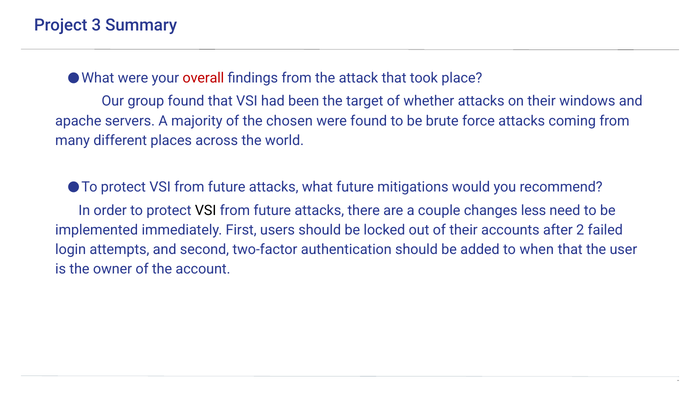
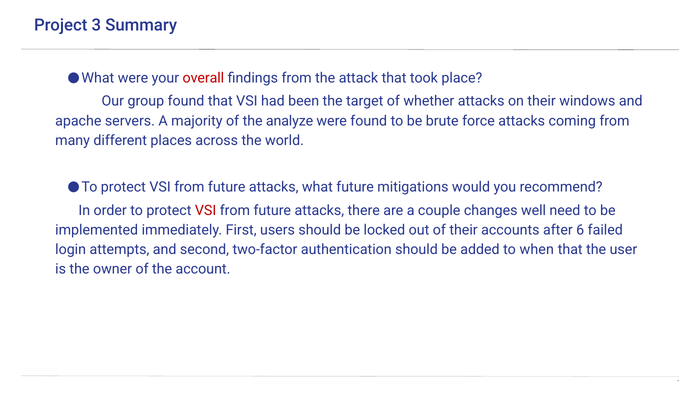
chosen: chosen -> analyze
VSI at (206, 210) colour: black -> red
less: less -> well
2: 2 -> 6
